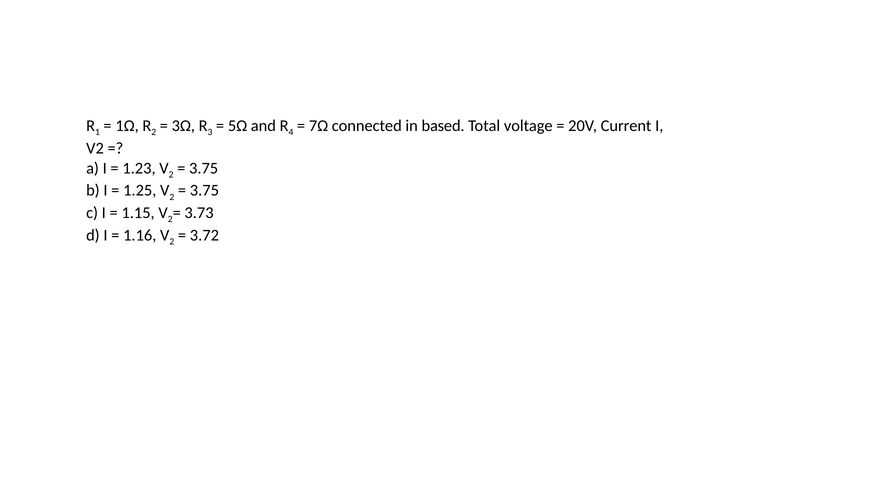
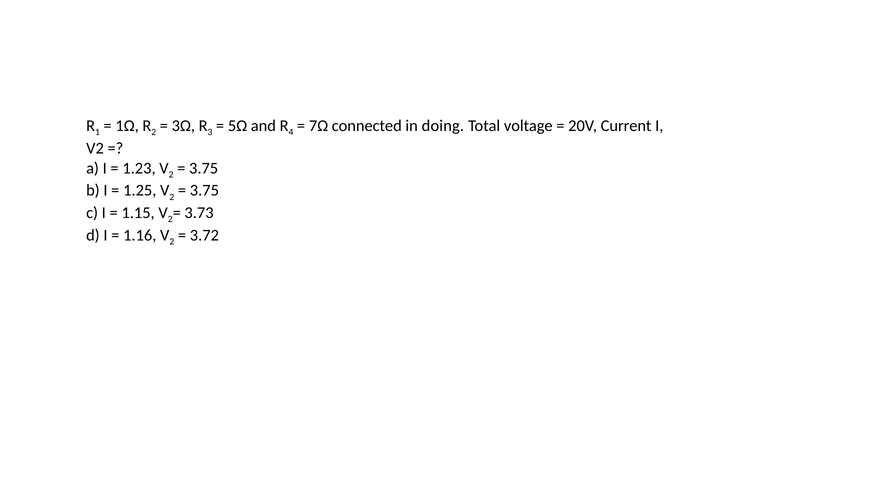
based: based -> doing
